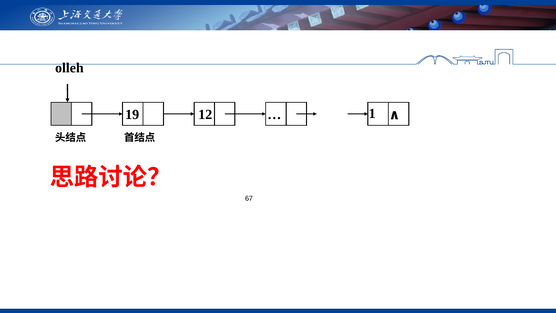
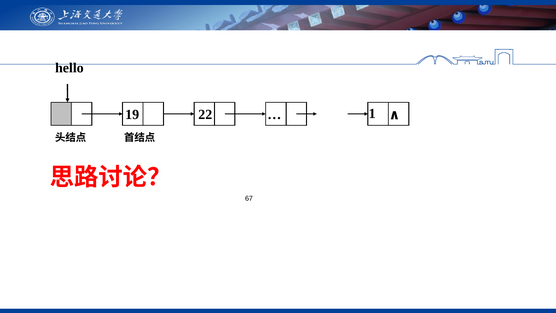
olleh: olleh -> hello
12: 12 -> 22
